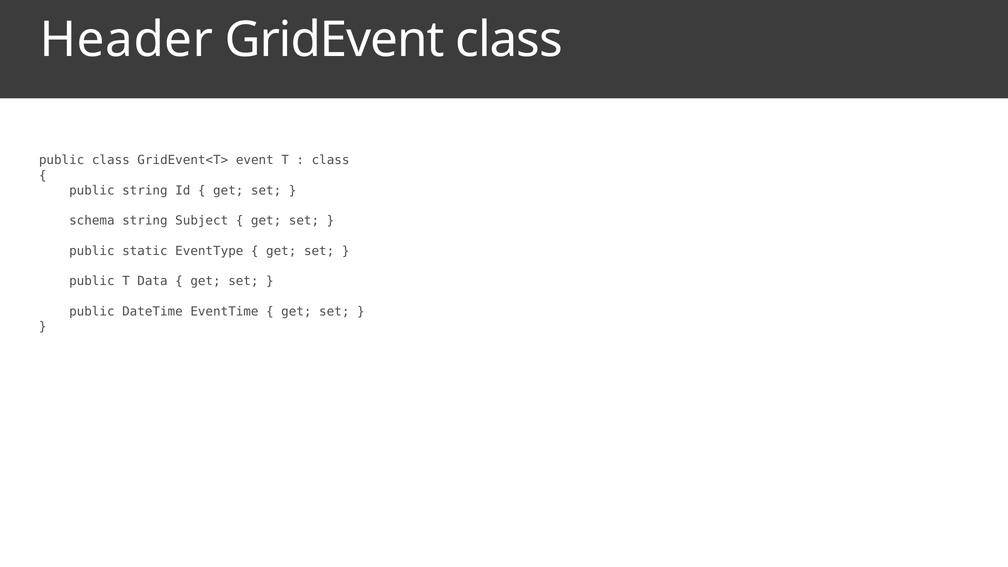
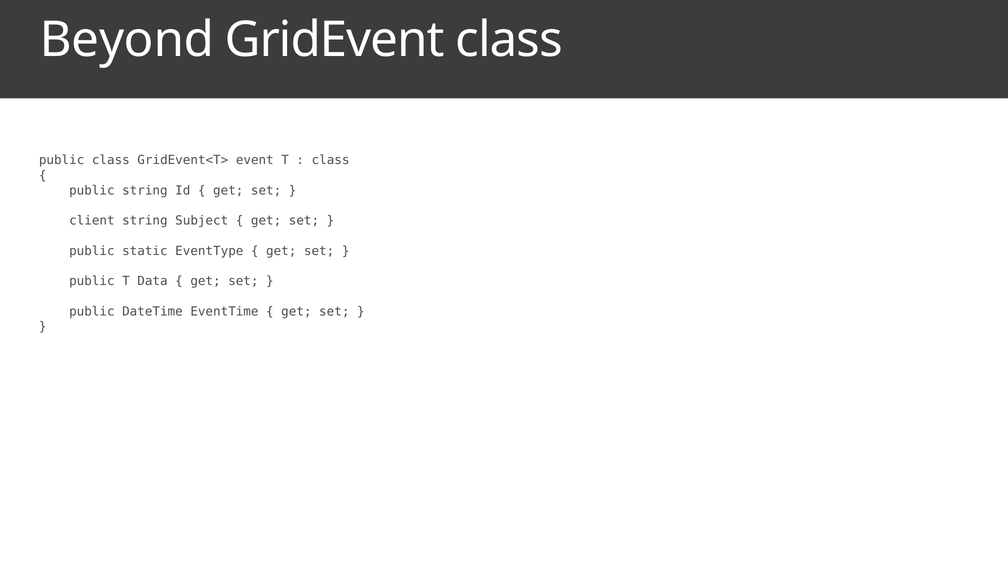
Header: Header -> Beyond
schema: schema -> client
